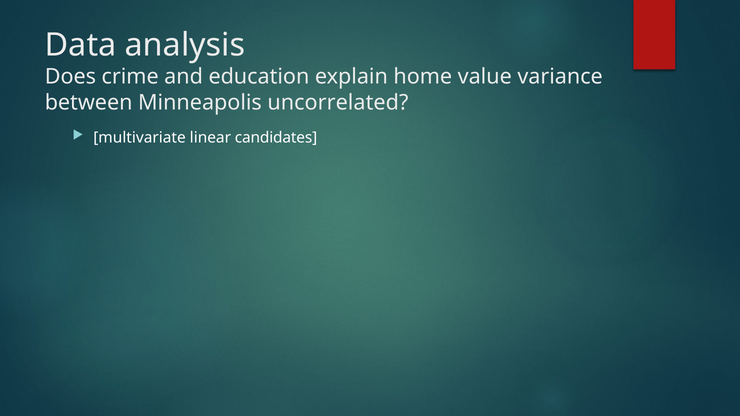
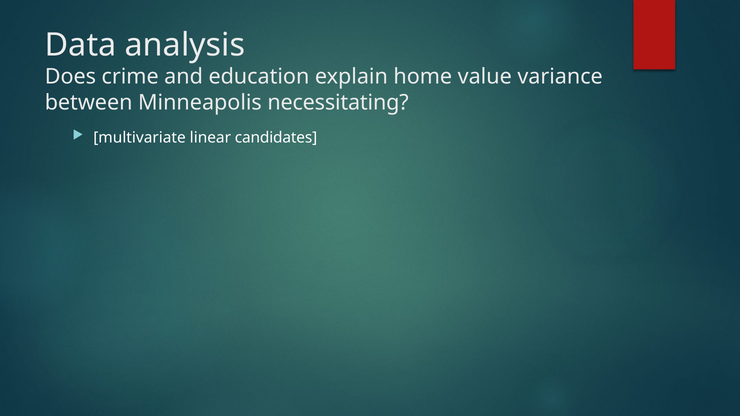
uncorrelated: uncorrelated -> necessitating
